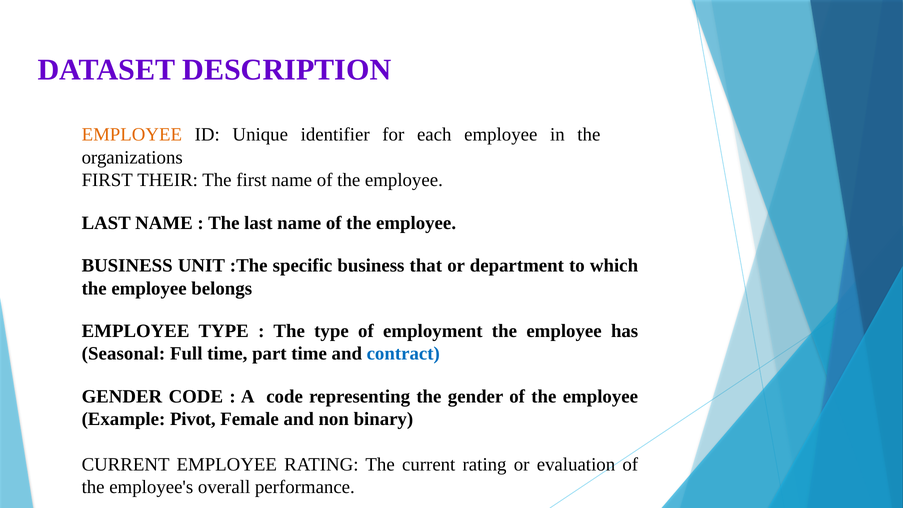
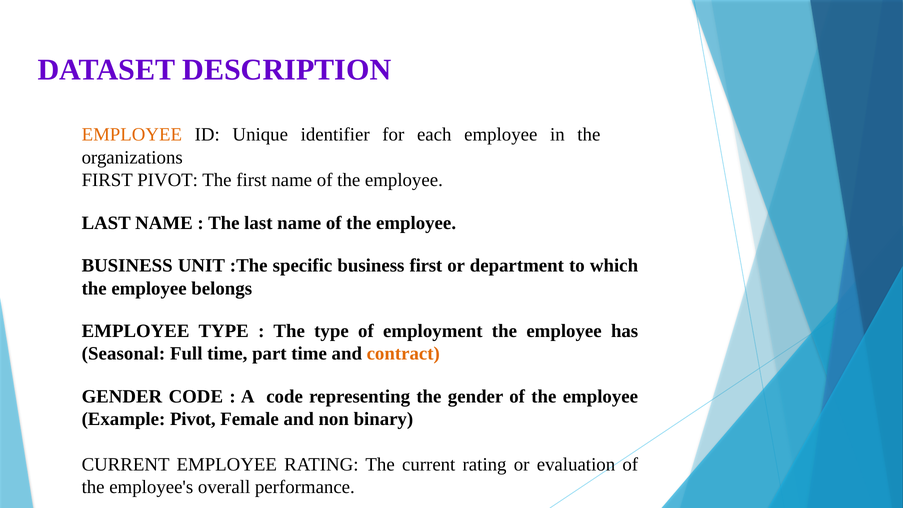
FIRST THEIR: THEIR -> PIVOT
business that: that -> first
contract colour: blue -> orange
